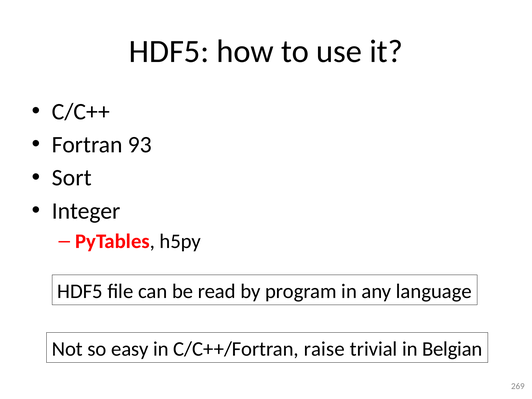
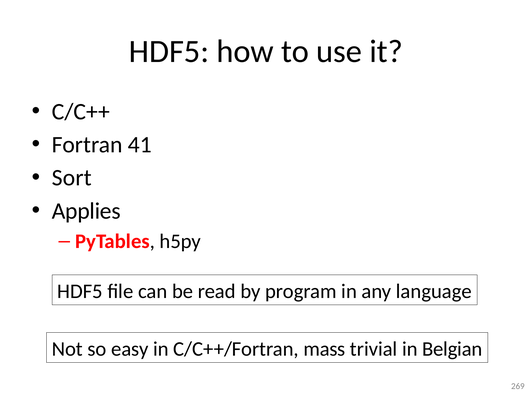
93: 93 -> 41
Integer: Integer -> Applies
raise: raise -> mass
